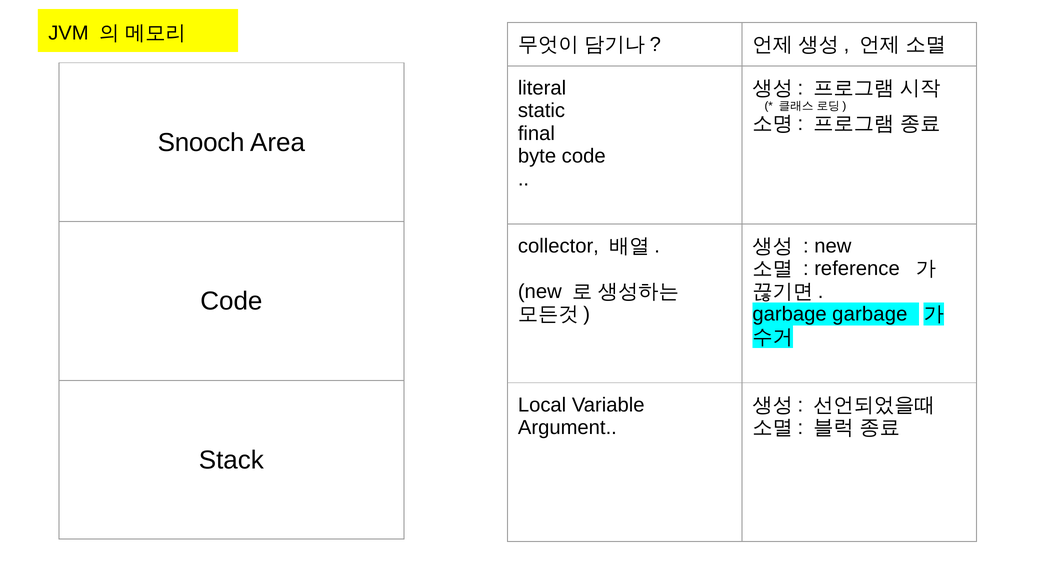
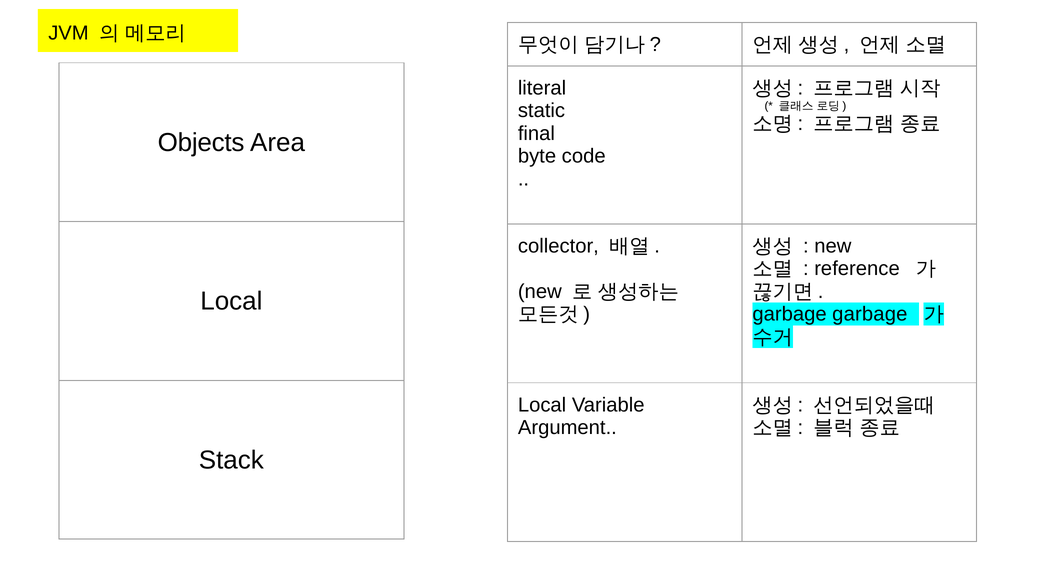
Snooch: Snooch -> Objects
Code at (231, 301): Code -> Local
